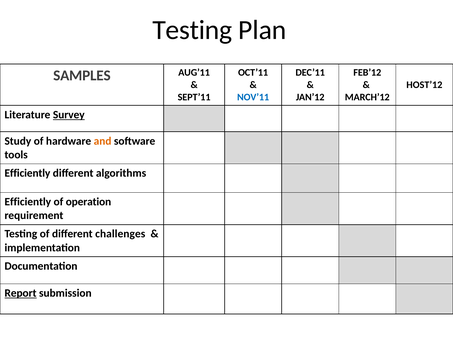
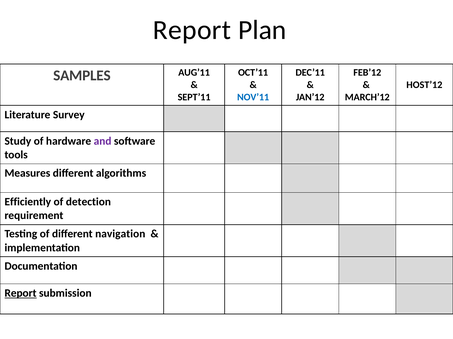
Testing at (192, 30): Testing -> Report
Survey underline: present -> none
and colour: orange -> purple
Efficiently at (27, 174): Efficiently -> Measures
operation: operation -> detection
challenges: challenges -> navigation
